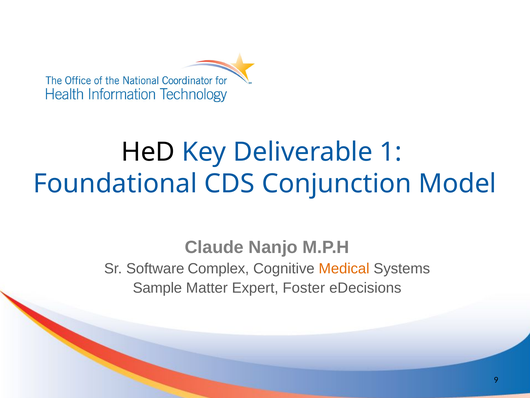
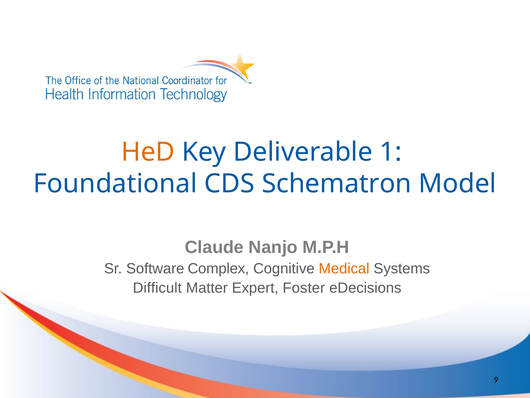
HeD colour: black -> orange
Conjunction: Conjunction -> Schematron
Sample: Sample -> Difficult
